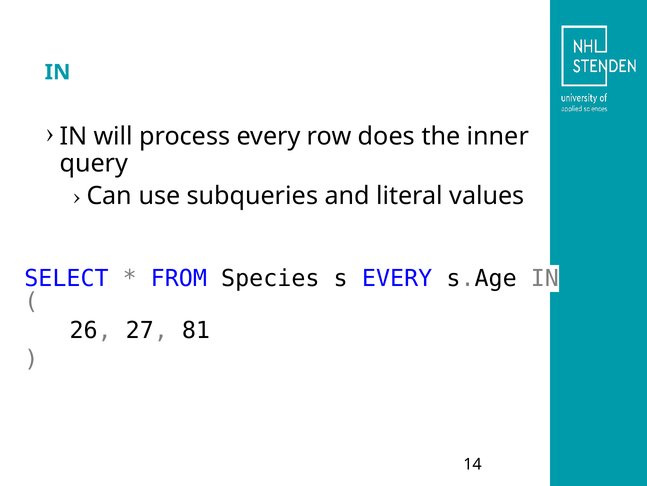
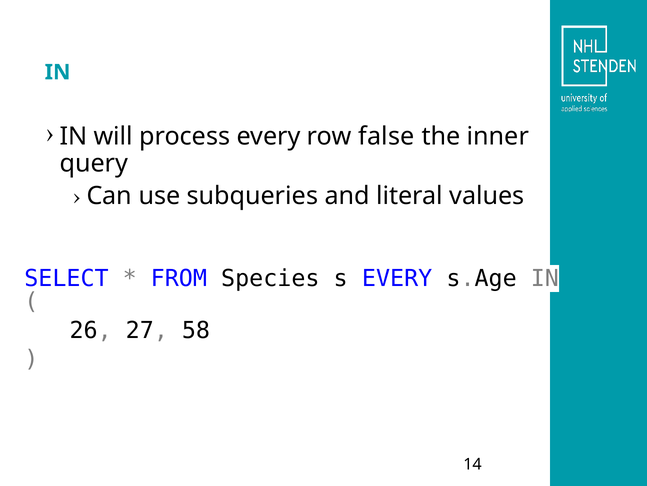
does: does -> false
81: 81 -> 58
